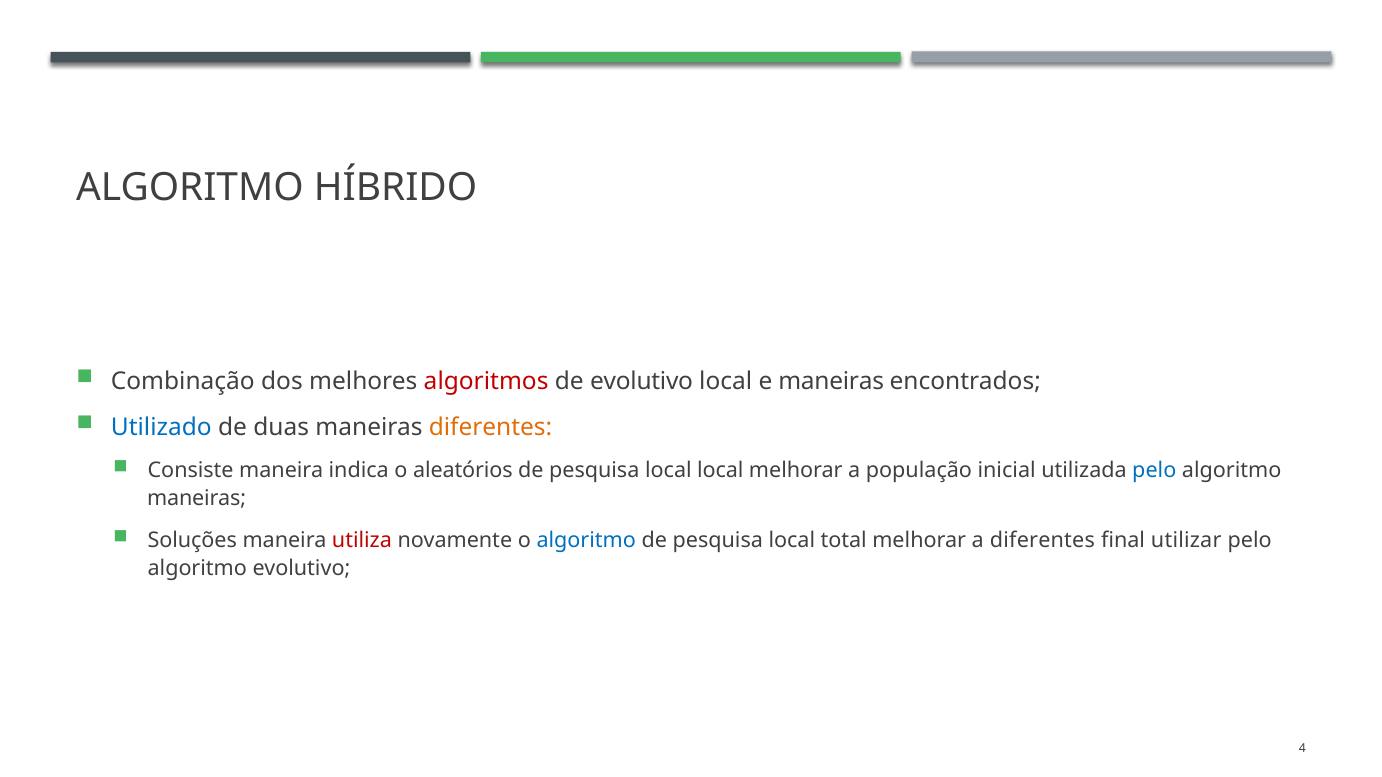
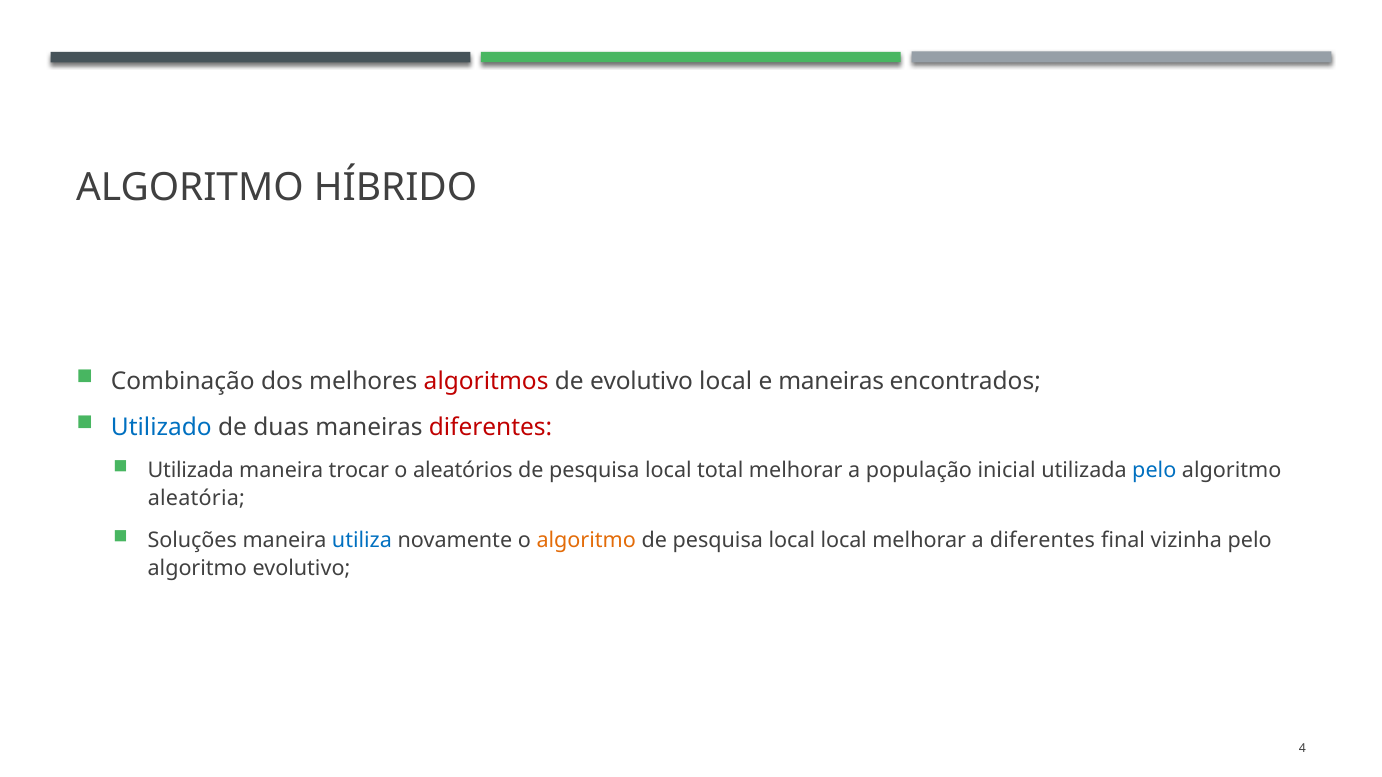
diferentes at (490, 427) colour: orange -> red
Consiste at (191, 470): Consiste -> Utilizada
indica: indica -> trocar
local local: local -> total
maneiras at (197, 499): maneiras -> aleatória
utiliza colour: red -> blue
algoritmo at (586, 540) colour: blue -> orange
local total: total -> local
utilizar: utilizar -> vizinha
